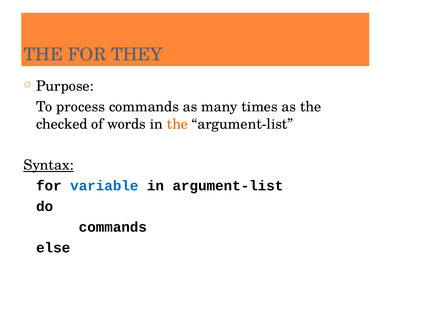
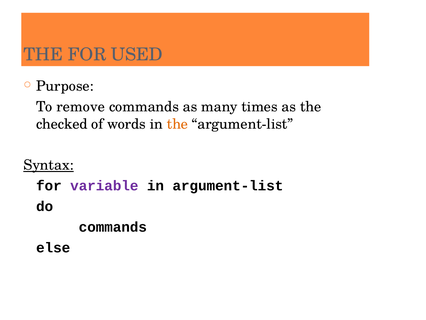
THEY: THEY -> USED
process: process -> remove
variable colour: blue -> purple
